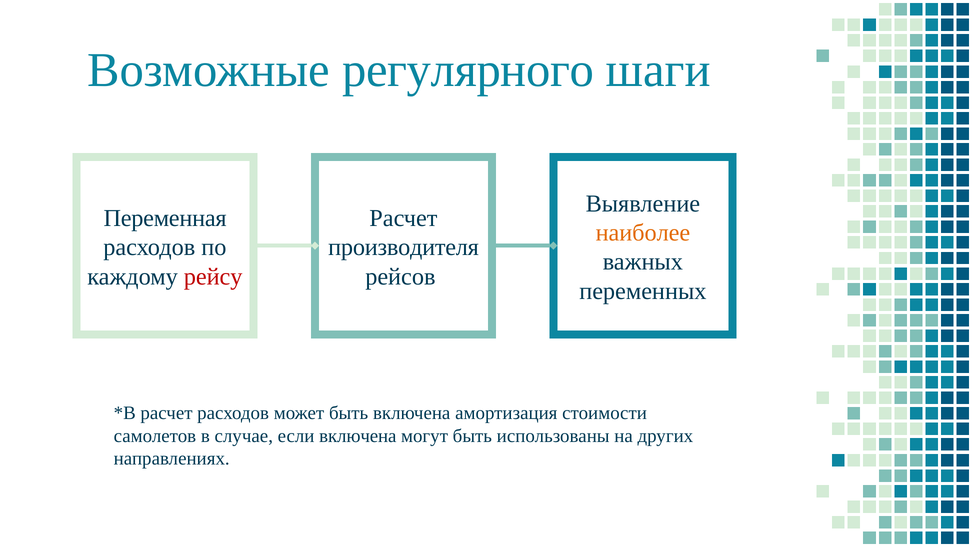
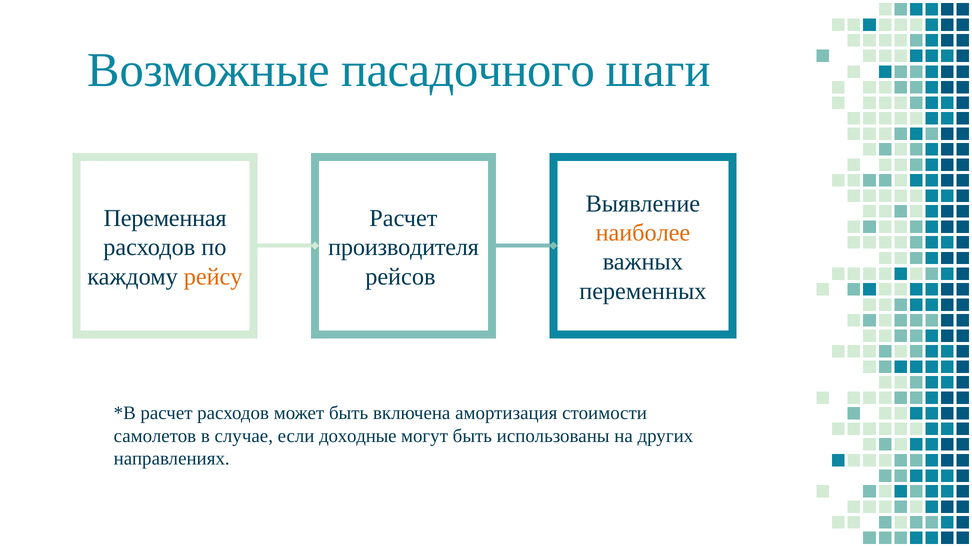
регулярного: регулярного -> пасадочного
рейсу colour: red -> orange
если включена: включена -> доходные
